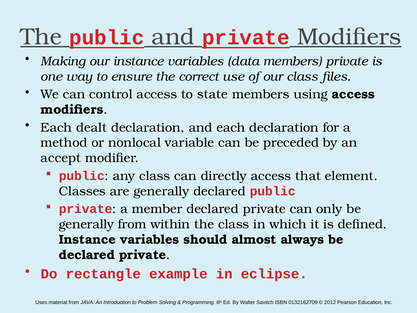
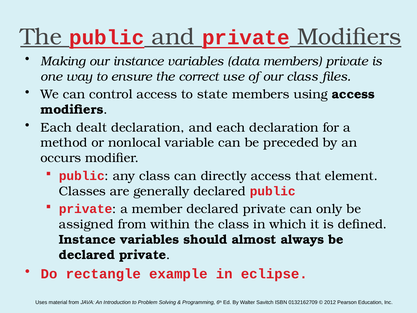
accept: accept -> occurs
generally at (86, 224): generally -> assigned
